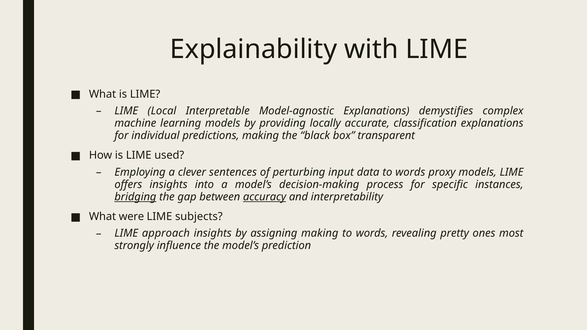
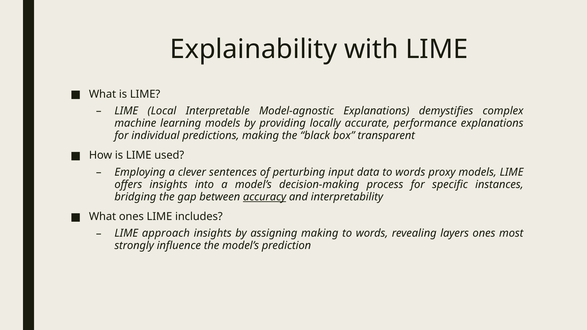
classification: classification -> performance
bridging underline: present -> none
What were: were -> ones
subjects: subjects -> includes
pretty: pretty -> layers
